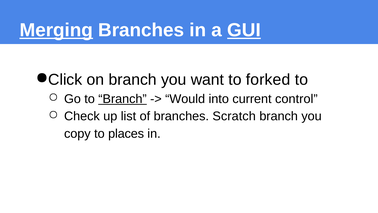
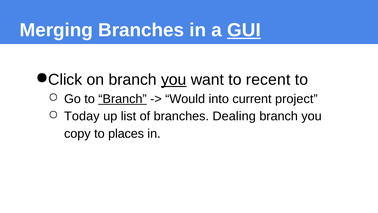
Merging underline: present -> none
you at (174, 80) underline: none -> present
forked: forked -> recent
control: control -> project
Check: Check -> Today
Scratch: Scratch -> Dealing
